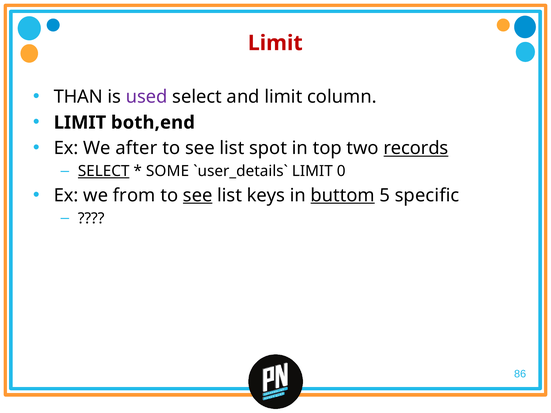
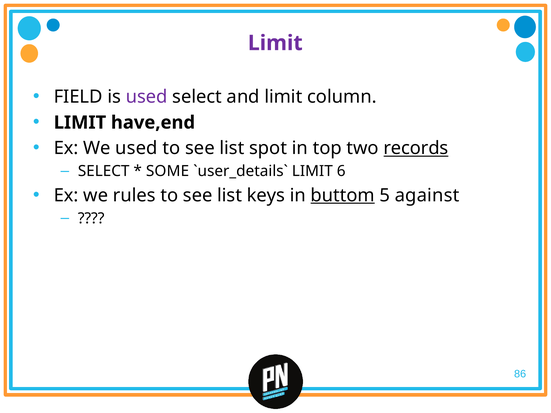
Limit at (275, 43) colour: red -> purple
THAN: THAN -> FIELD
both,end: both,end -> have,end
We after: after -> used
SELECT at (104, 171) underline: present -> none
0: 0 -> 6
from: from -> rules
see at (198, 195) underline: present -> none
specific: specific -> against
